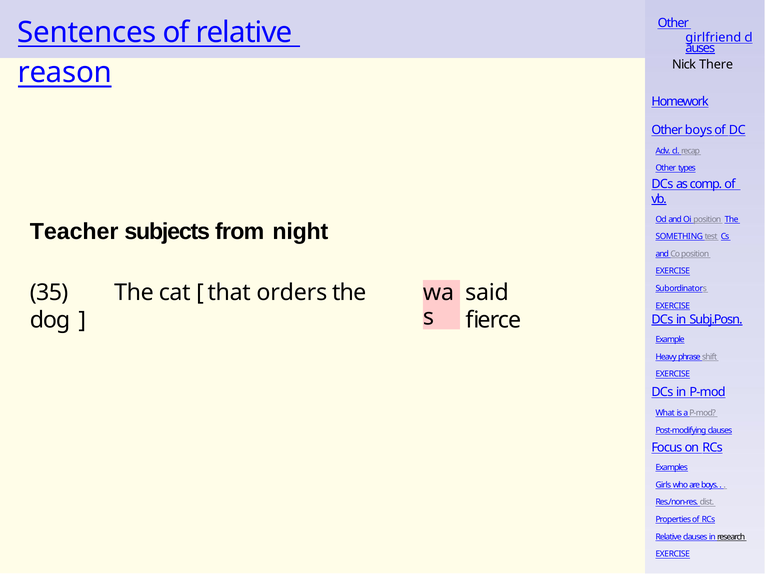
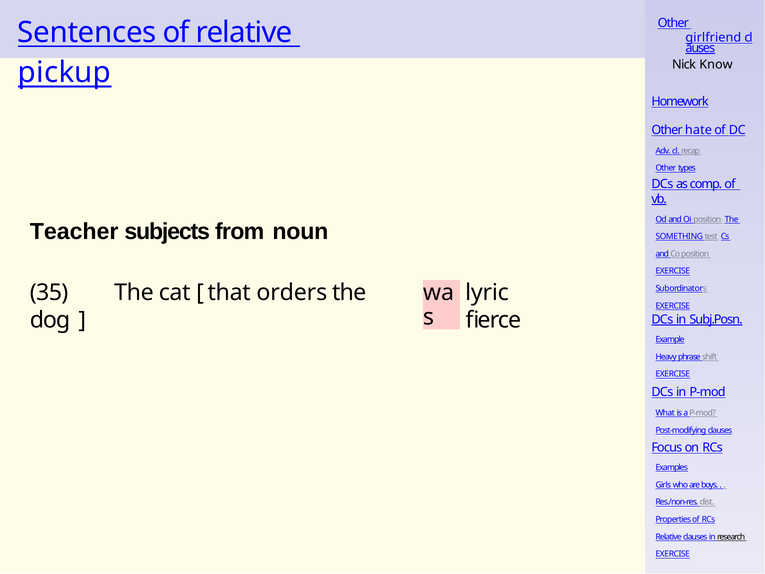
There: There -> Know
reason: reason -> pickup
Other boys: boys -> hate
night: night -> noun
said: said -> lyric
